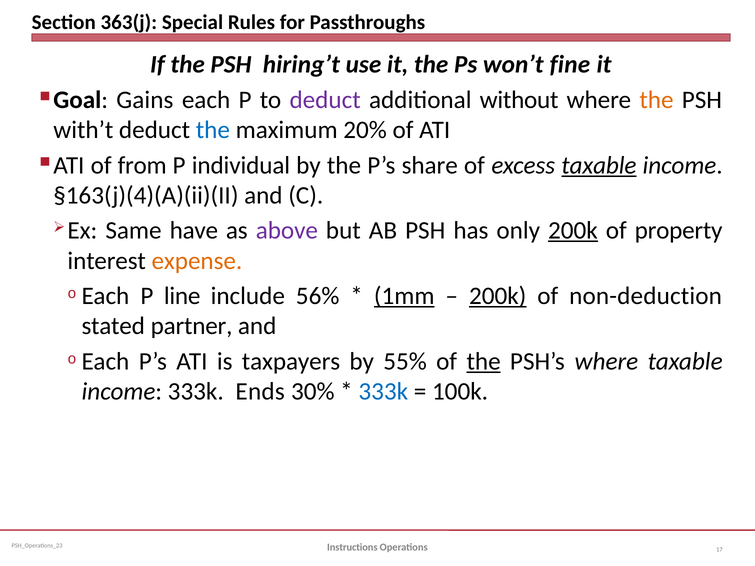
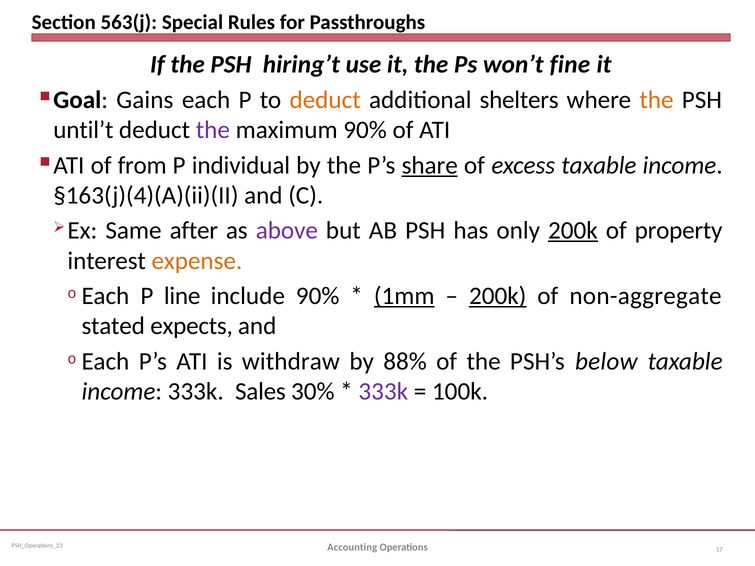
363(j: 363(j -> 563(j
deduct at (325, 100) colour: purple -> orange
without: without -> shelters
with’t: with’t -> until’t
the at (213, 130) colour: blue -> purple
maximum 20%: 20% -> 90%
share underline: none -> present
taxable at (599, 165) underline: present -> none
have: have -> after
include 56%: 56% -> 90%
non-deduction: non-deduction -> non-aggregate
partner: partner -> expects
taxpayers: taxpayers -> withdraw
55%: 55% -> 88%
the at (484, 362) underline: present -> none
PSH’s where: where -> below
Ends: Ends -> Sales
333k at (383, 392) colour: blue -> purple
Instructions: Instructions -> Accounting
